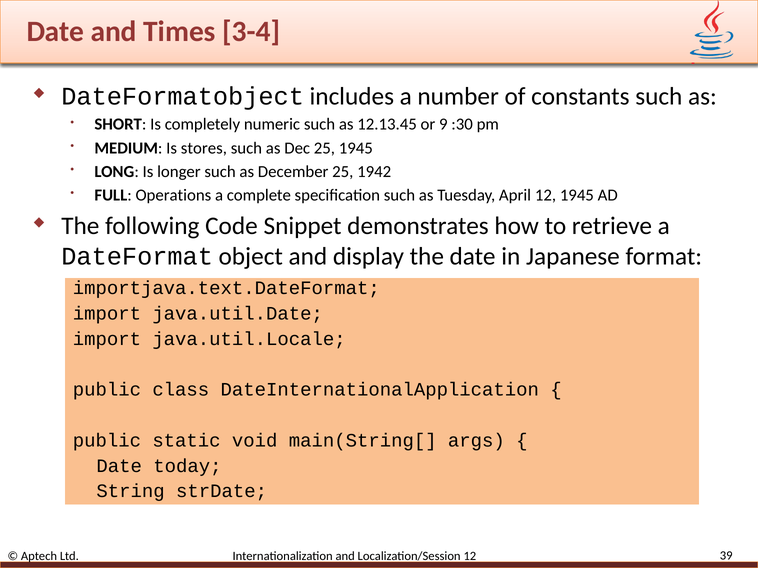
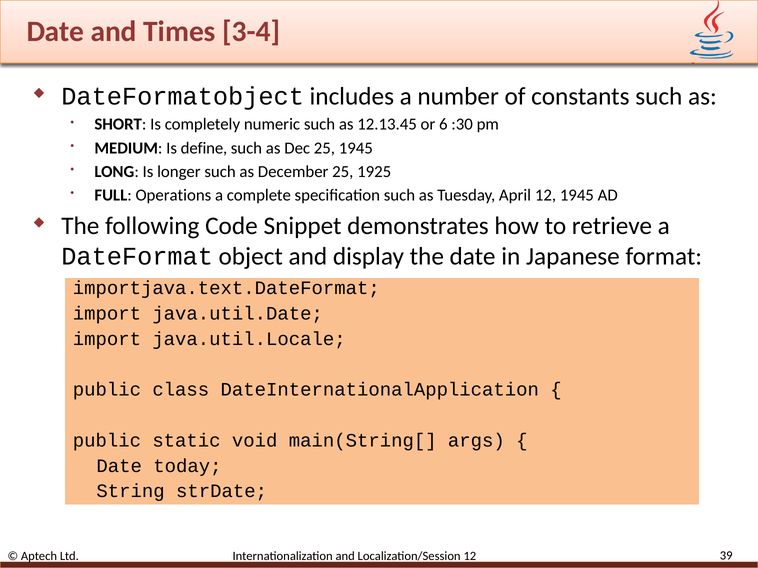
9: 9 -> 6
stores: stores -> define
1942: 1942 -> 1925
